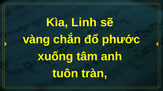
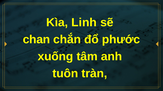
vàng: vàng -> chan
